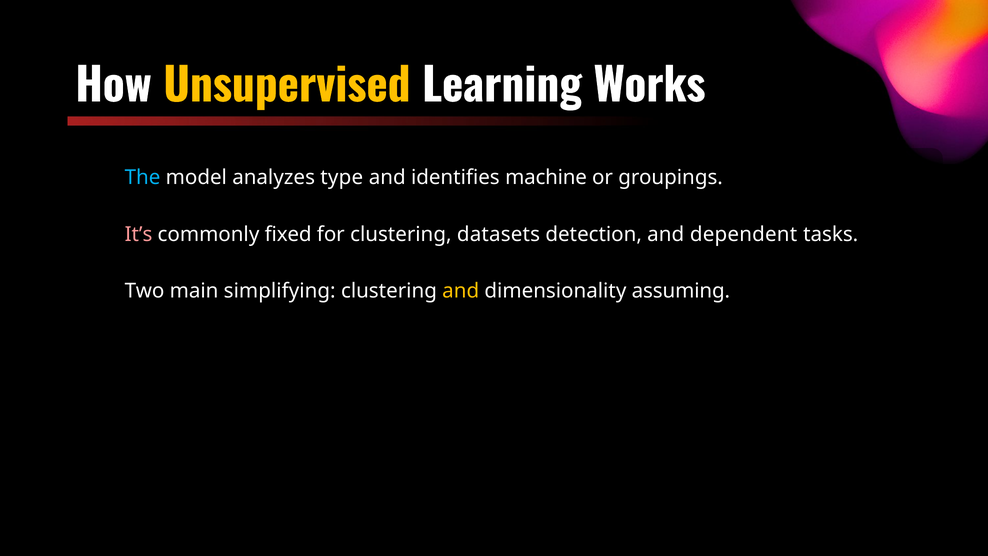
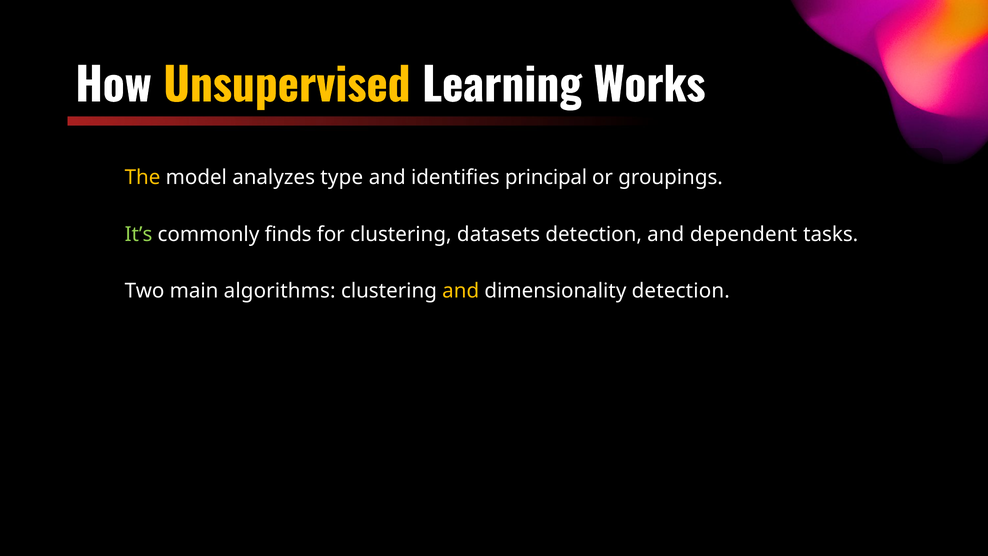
The colour: light blue -> yellow
machine: machine -> principal
It’s colour: pink -> light green
fixed: fixed -> finds
simplifying: simplifying -> algorithms
dimensionality assuming: assuming -> detection
